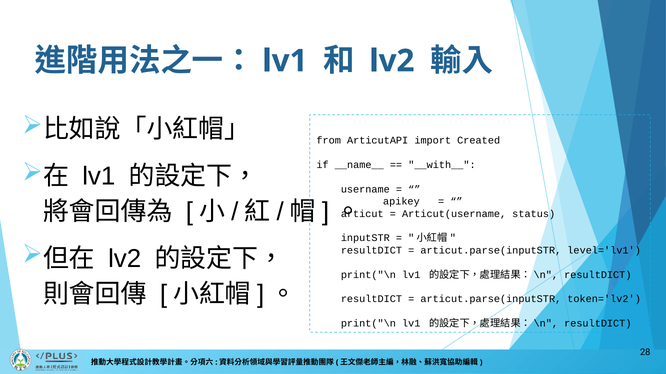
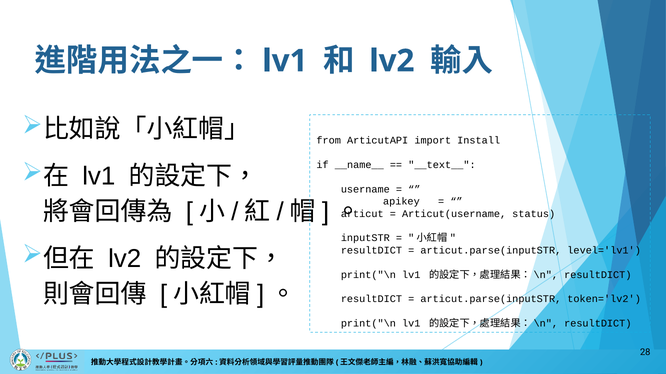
Created: Created -> Install
__with__: __with__ -> __text__
